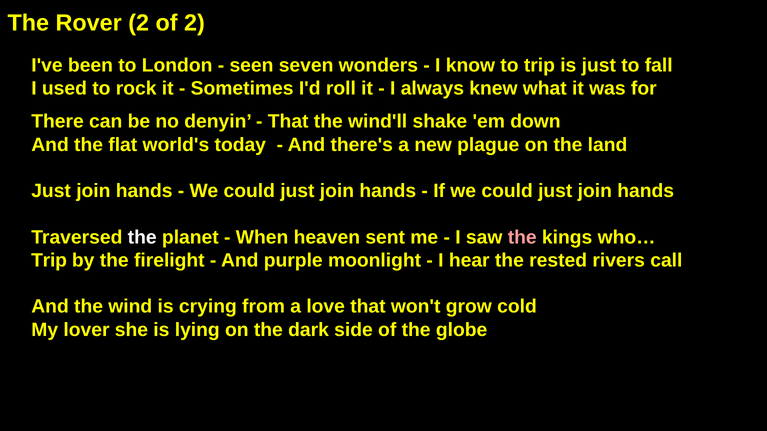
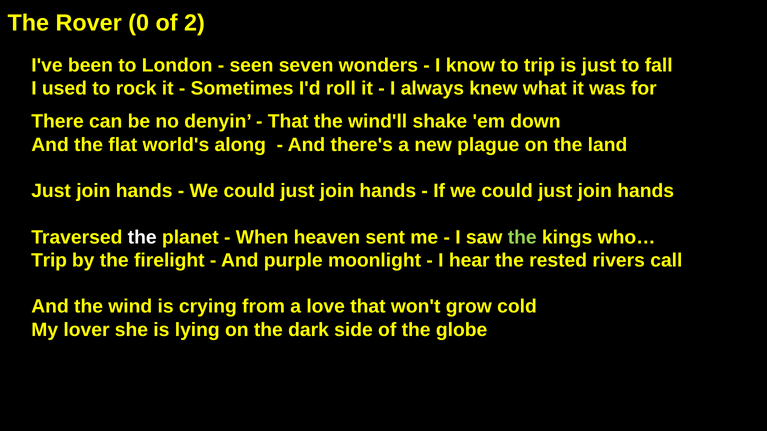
Rover 2: 2 -> 0
today: today -> along
the at (522, 237) colour: pink -> light green
